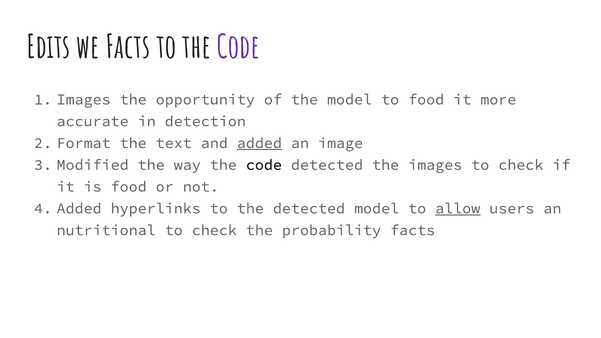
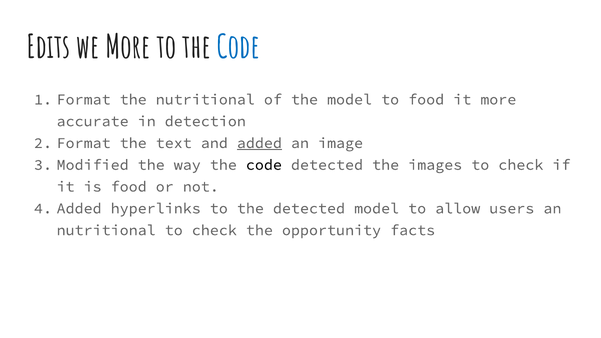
we Facts: Facts -> More
Code at (238, 48) colour: purple -> blue
Images at (84, 99): Images -> Format
the opportunity: opportunity -> nutritional
allow underline: present -> none
probability: probability -> opportunity
